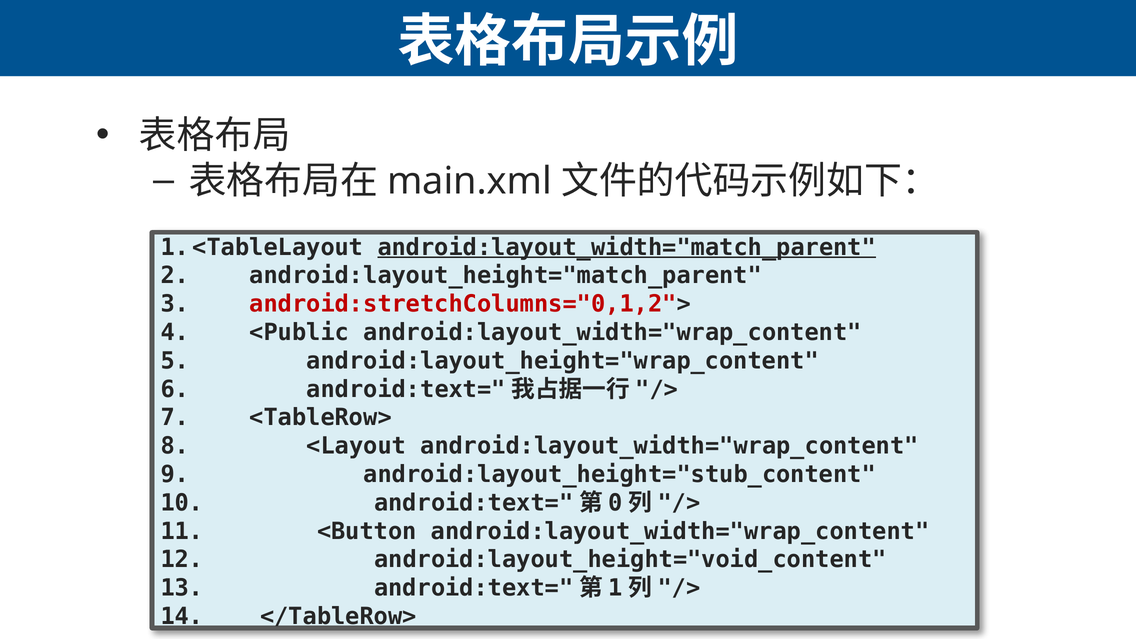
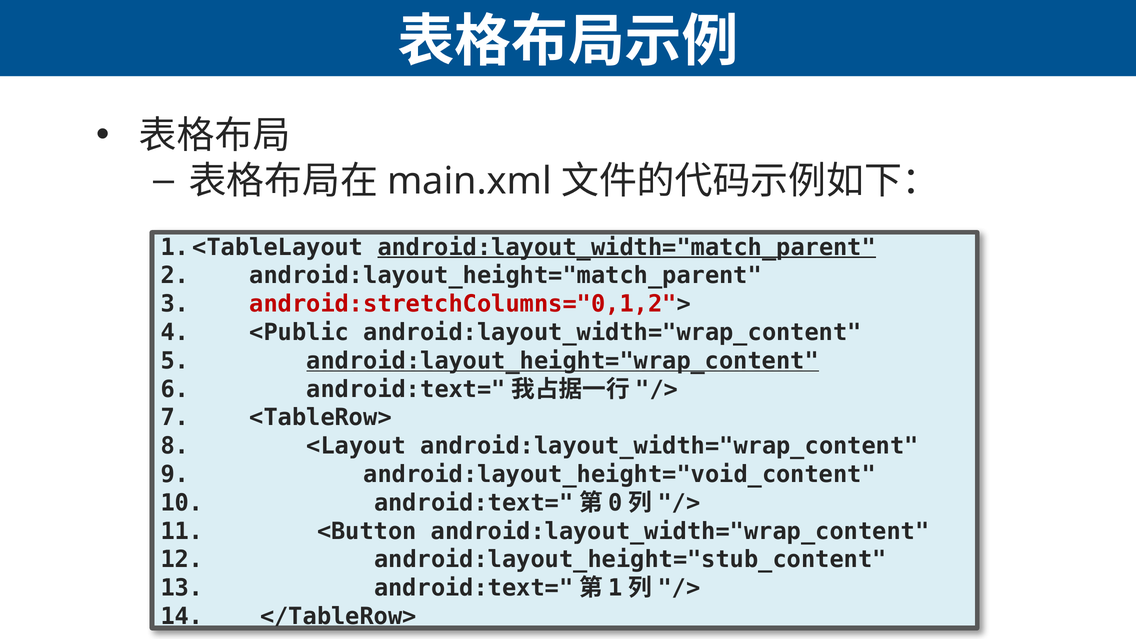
android:layout_height="wrap_content underline: none -> present
android:layout_height="stub_content: android:layout_height="stub_content -> android:layout_height="void_content
android:layout_height="void_content: android:layout_height="void_content -> android:layout_height="stub_content
